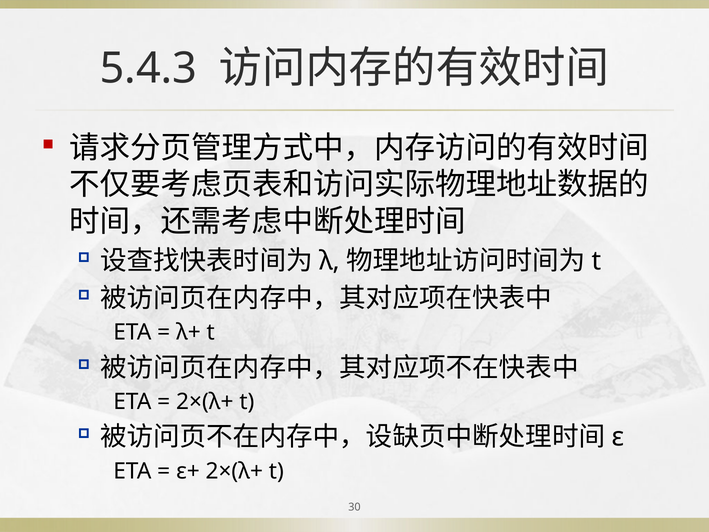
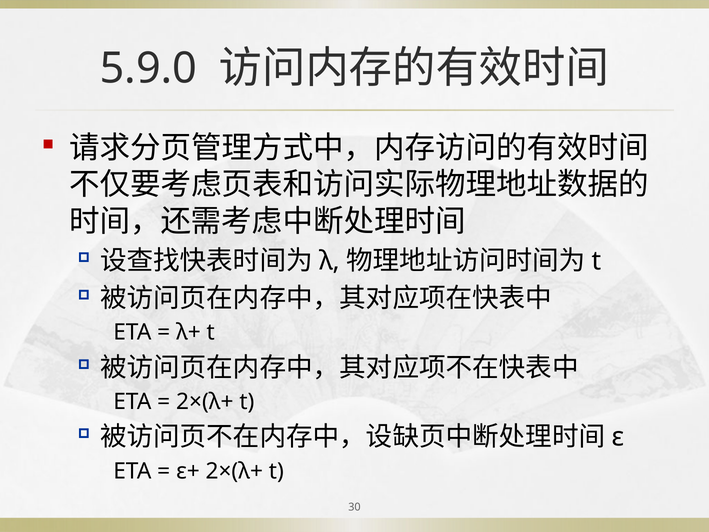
5.4.3: 5.4.3 -> 5.9.0
